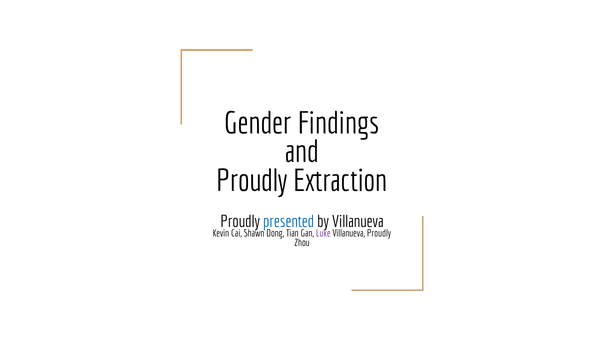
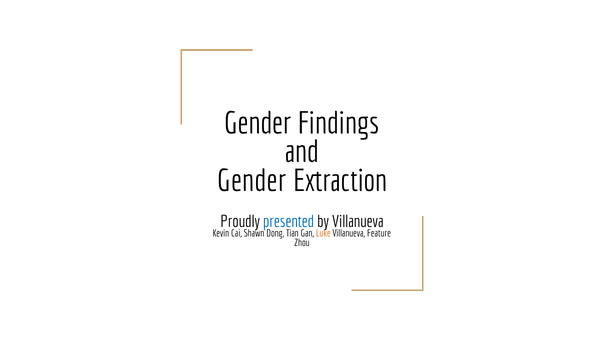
Proudly at (252, 181): Proudly -> Gender
Luke colour: purple -> orange
Villanueva Proudly: Proudly -> Feature
